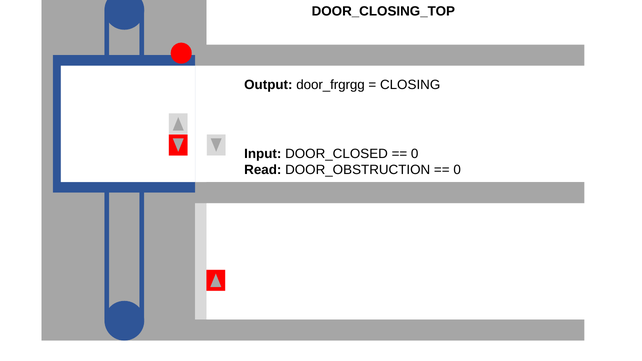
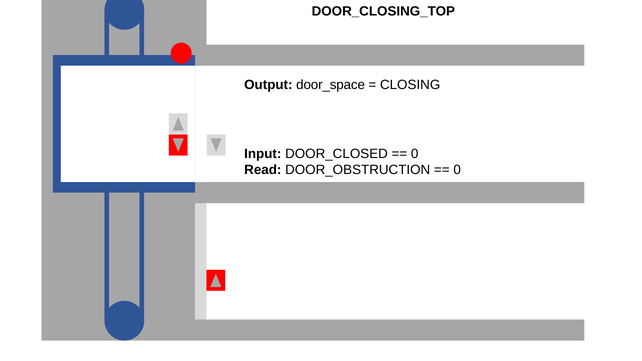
door_frgrgg: door_frgrgg -> door_space
